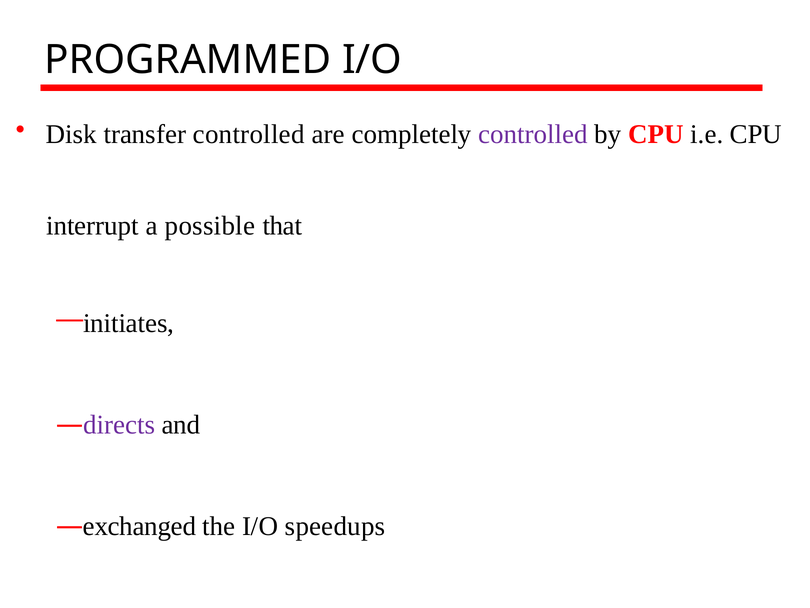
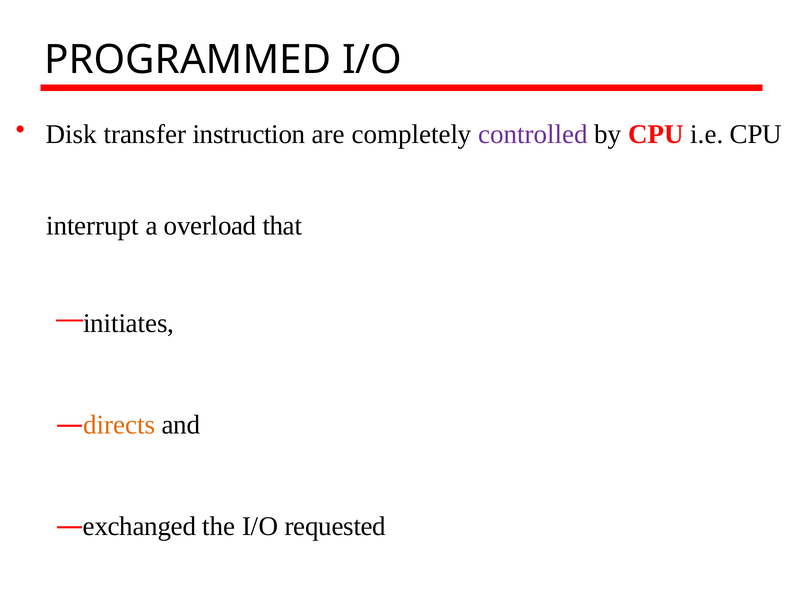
transfer controlled: controlled -> instruction
possible: possible -> overload
directs colour: purple -> orange
speedups: speedups -> requested
